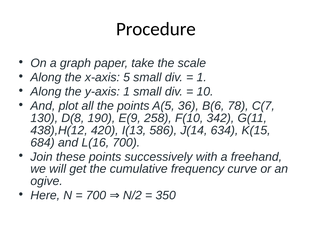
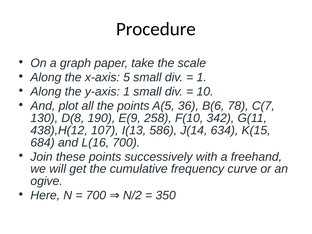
420: 420 -> 107
